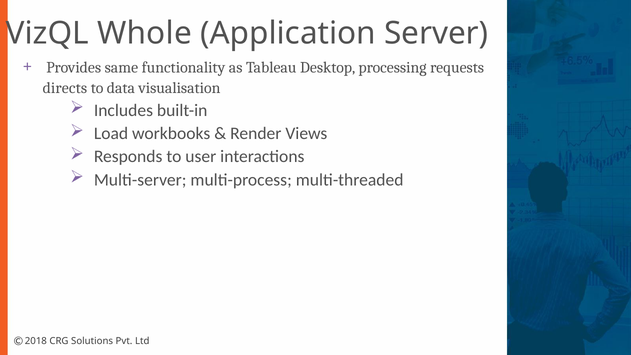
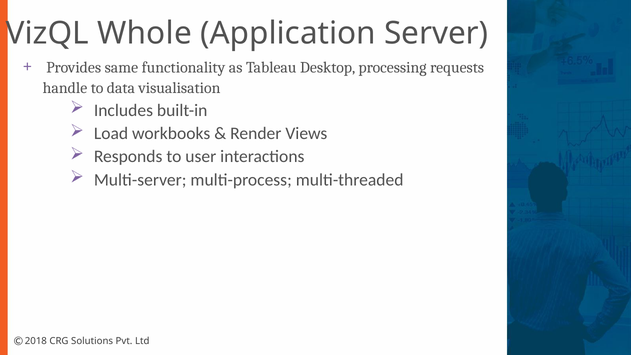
directs: directs -> handle
